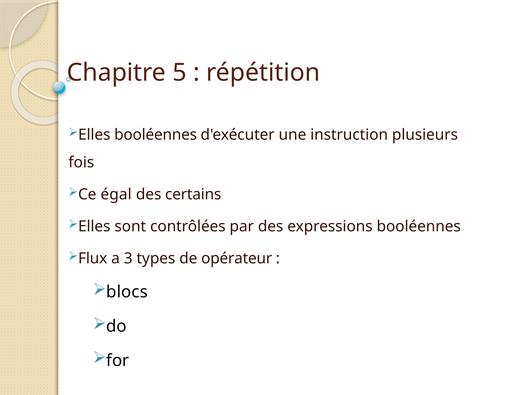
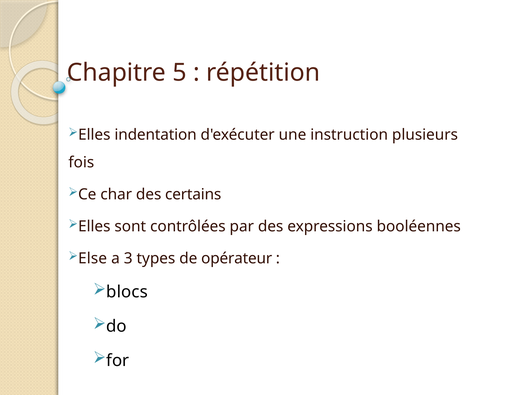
Elles booléennes: booléennes -> indentation
égal: égal -> char
Flux: Flux -> Else
